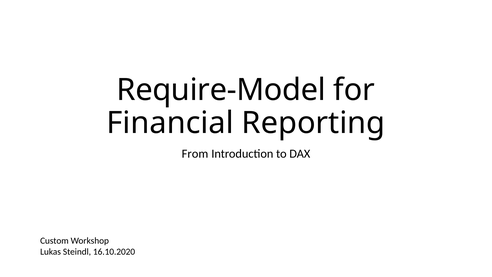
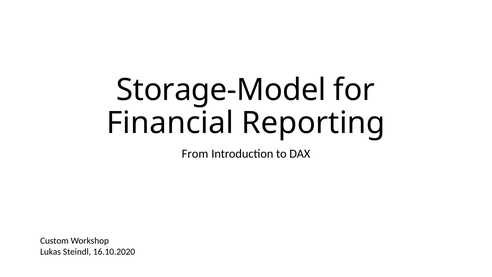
Require-Model: Require-Model -> Storage-Model
